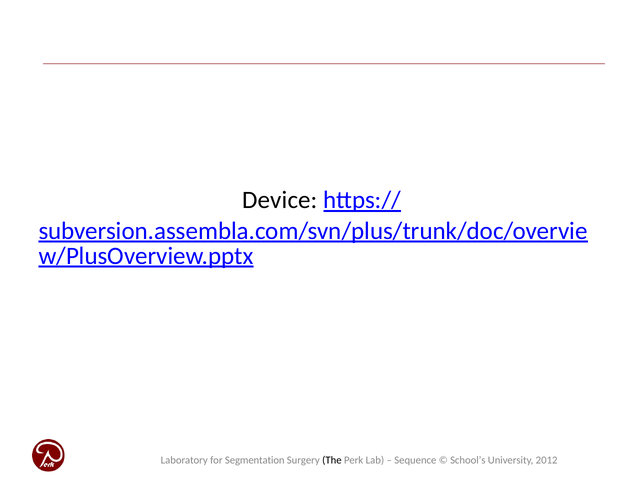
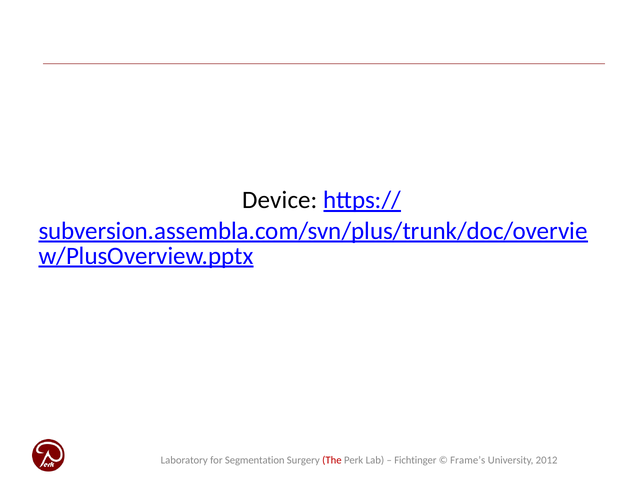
The colour: black -> red
Sequence: Sequence -> Fichtinger
School’s: School’s -> Frame’s
